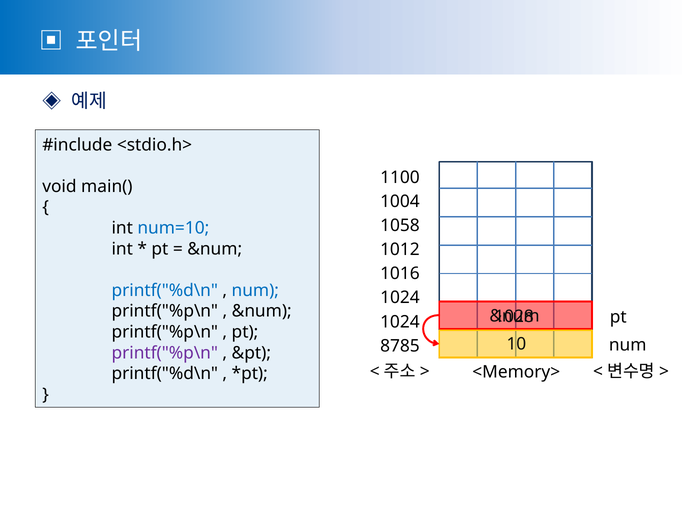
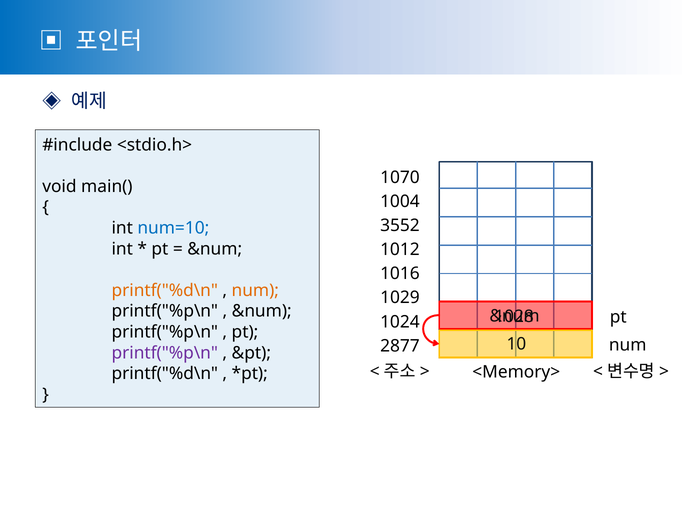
1100: 1100 -> 1070
1058: 1058 -> 3552
printf("%d\n at (165, 290) colour: blue -> orange
num at (255, 290) colour: blue -> orange
1024 at (400, 298): 1024 -> 1029
8785: 8785 -> 2877
